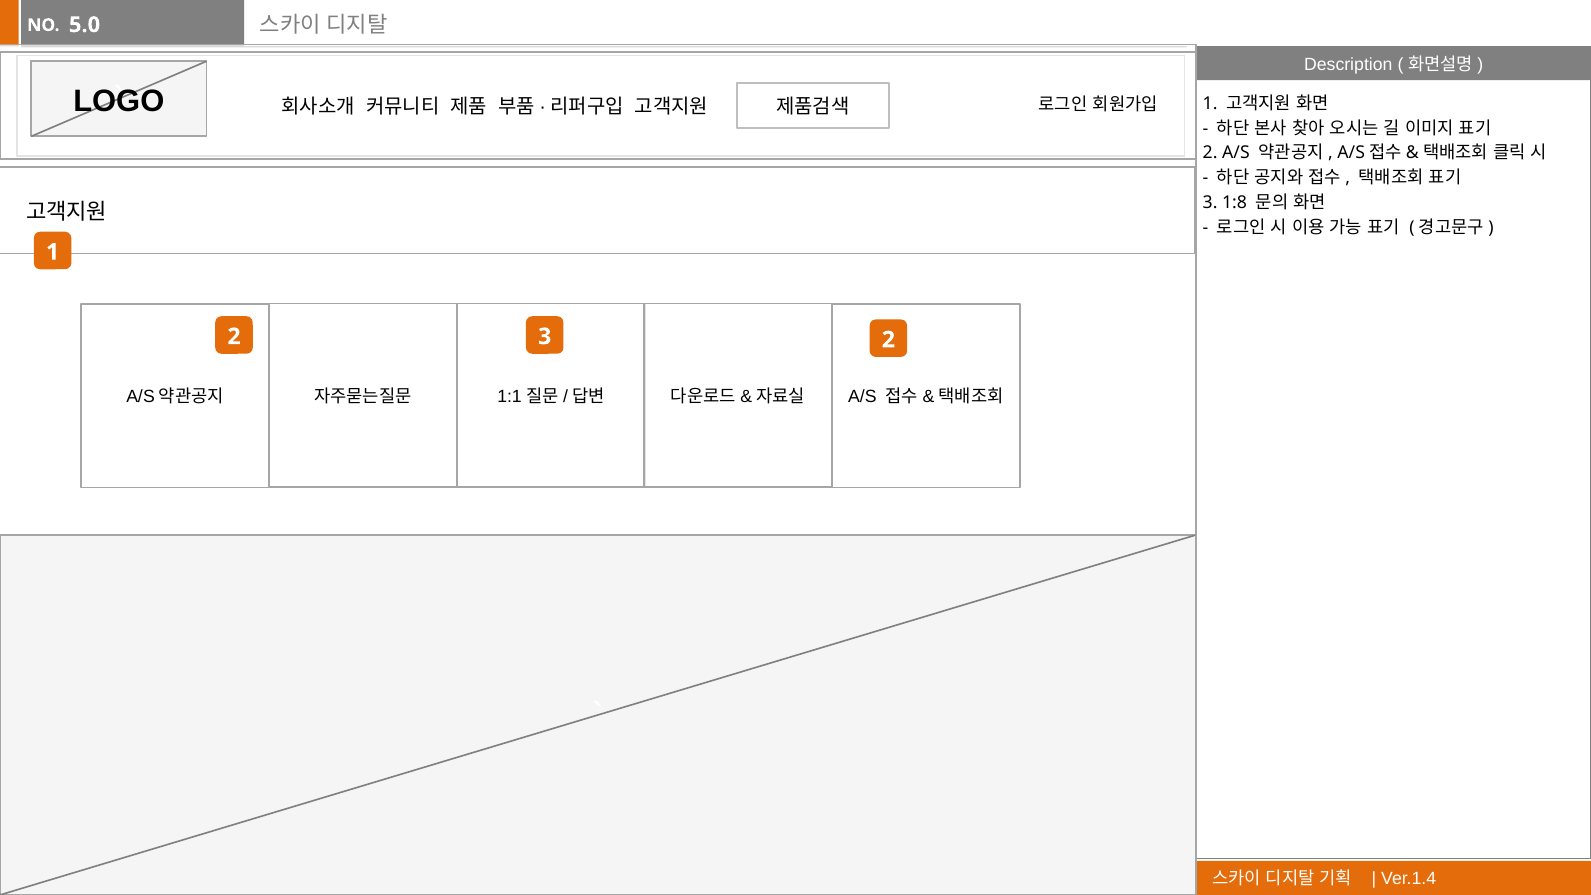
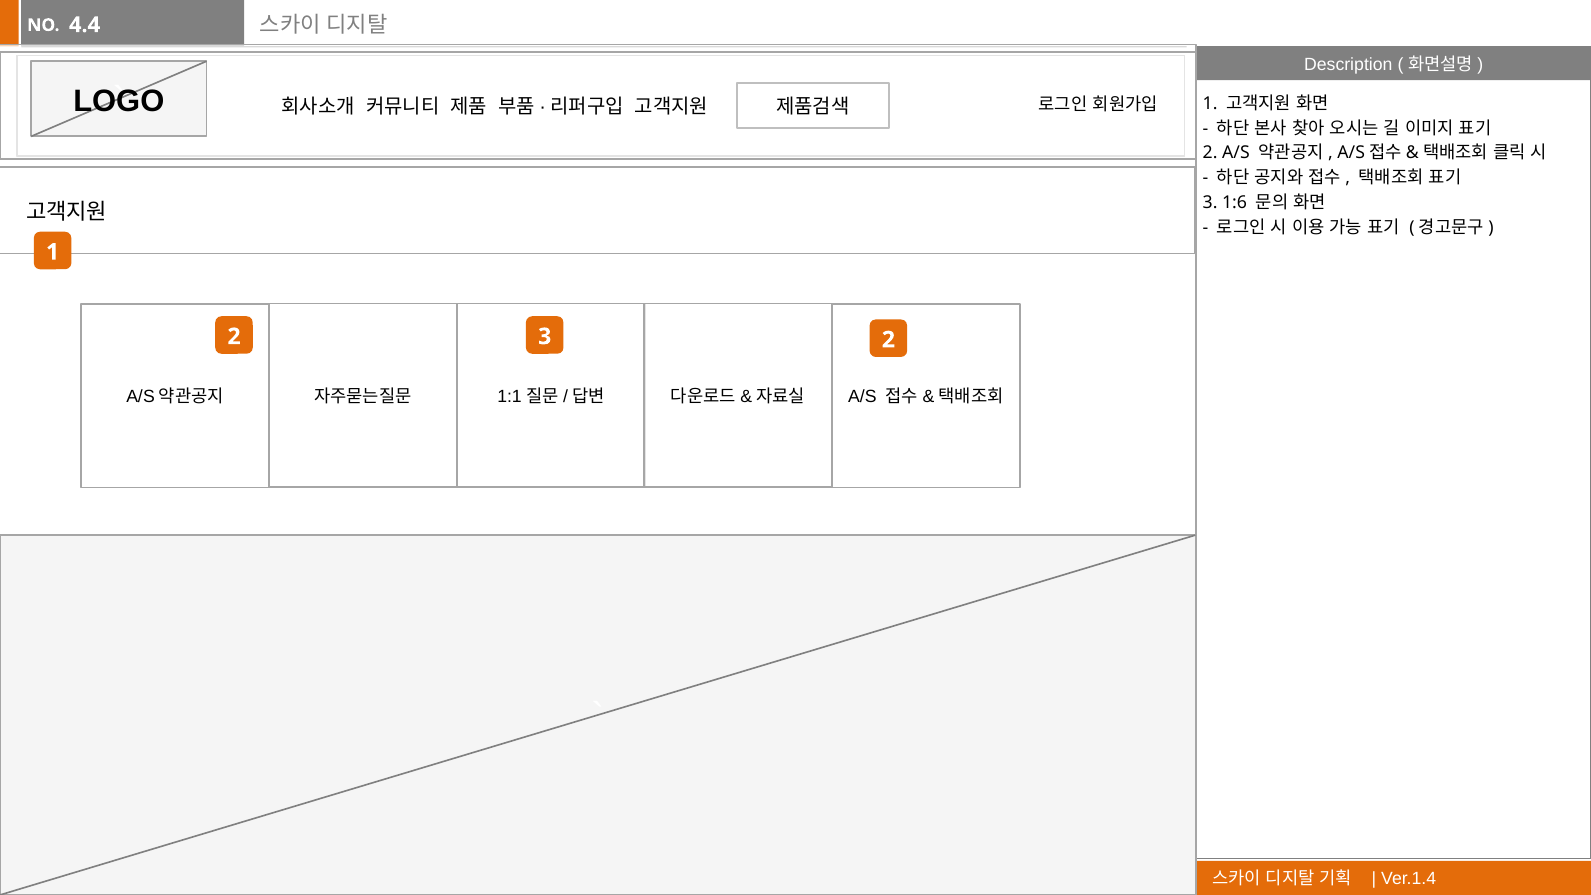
5.0: 5.0 -> 4.4
1:8: 1:8 -> 1:6
